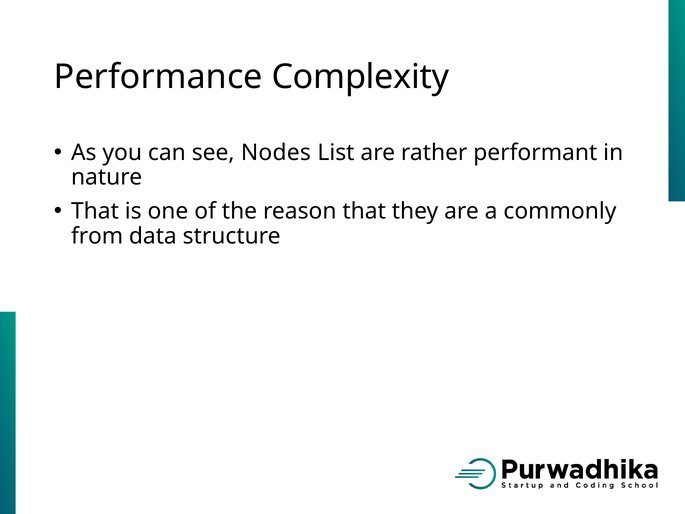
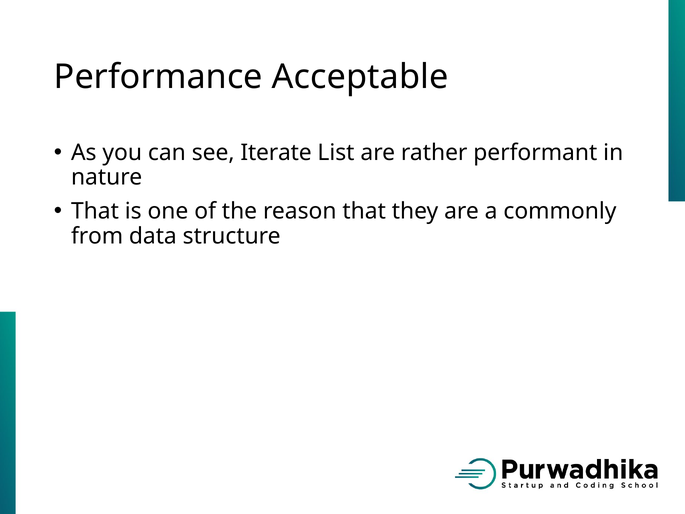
Complexity: Complexity -> Acceptable
Nodes: Nodes -> Iterate
